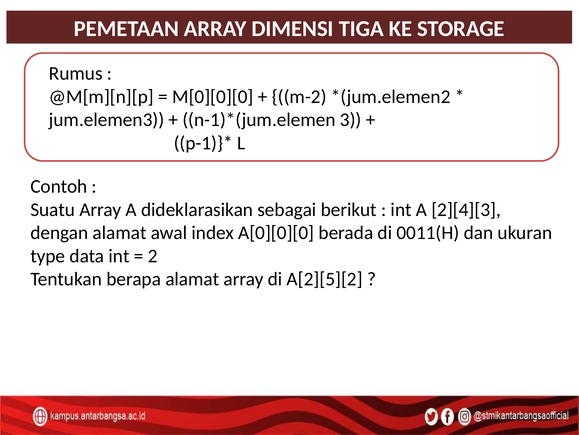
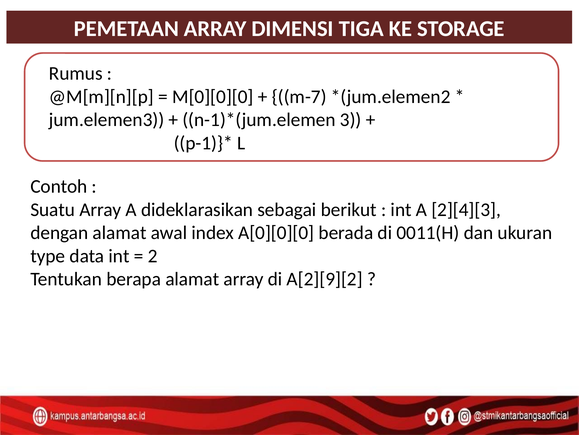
m-2: m-2 -> m-7
A[2][5][2: A[2][5][2 -> A[2][9][2
